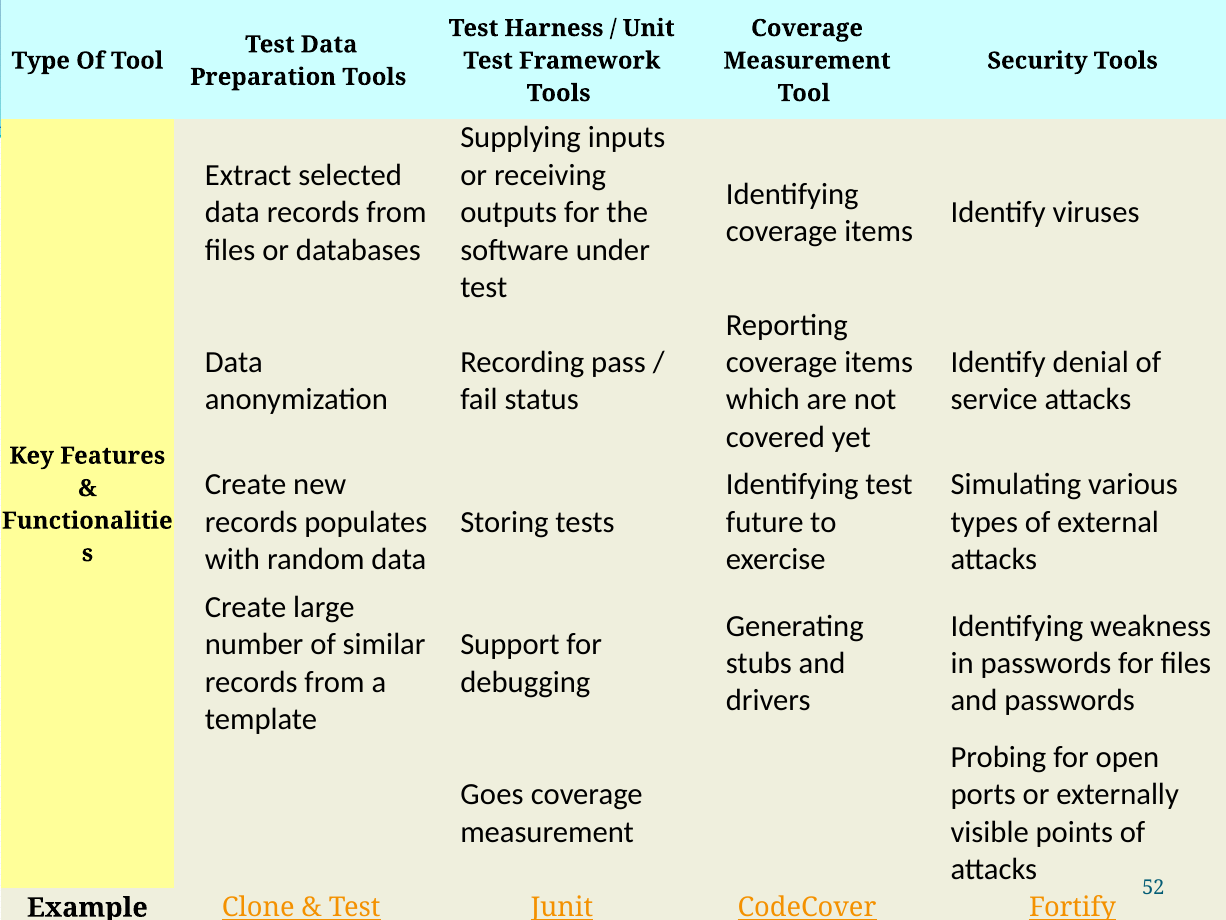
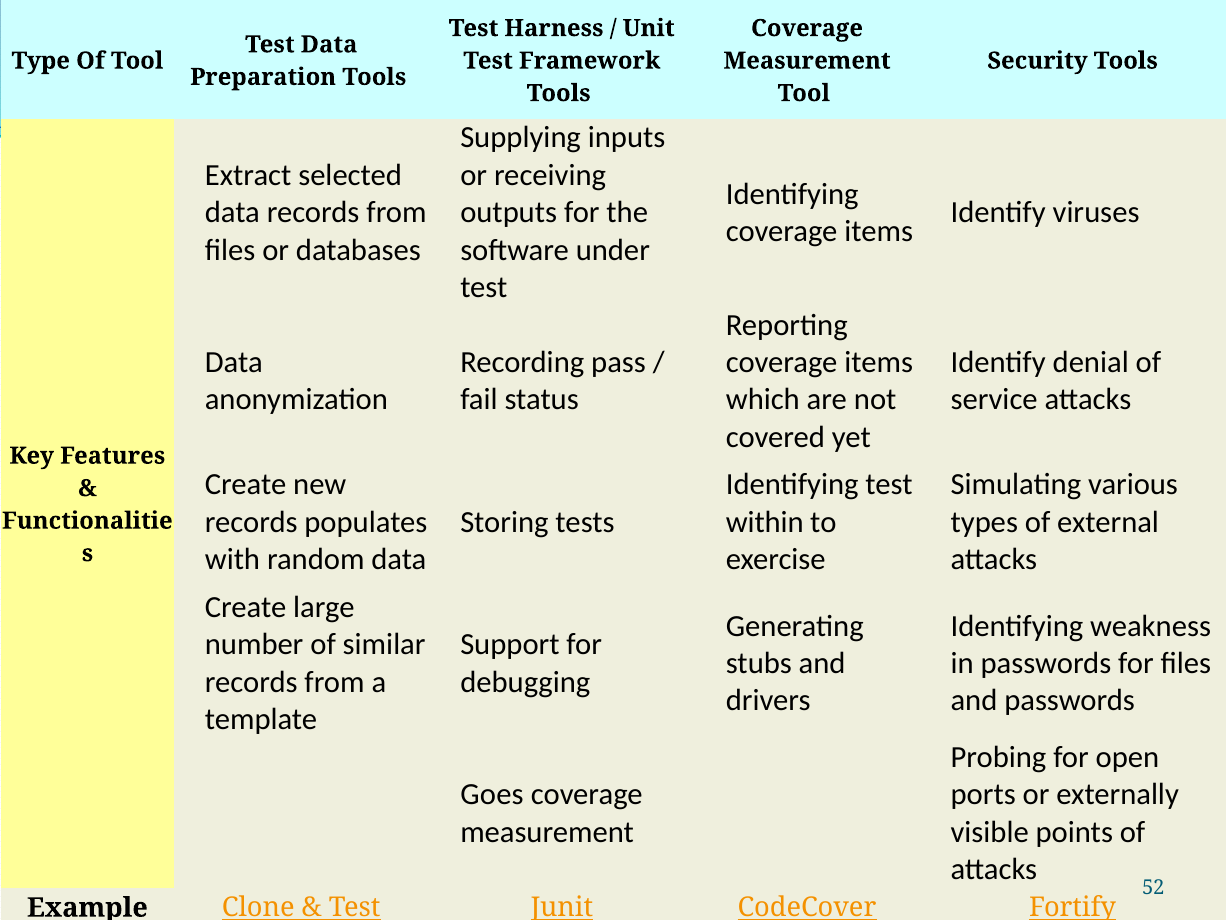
future: future -> within
